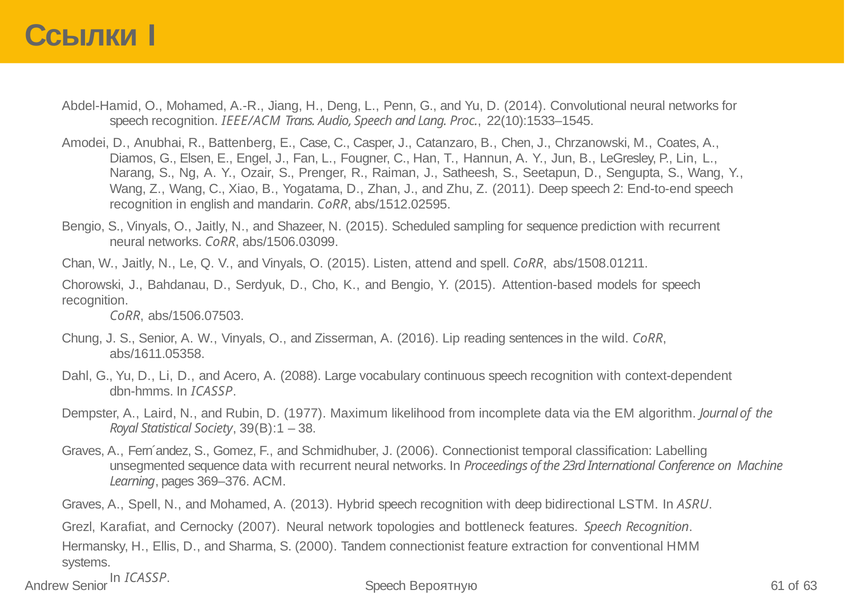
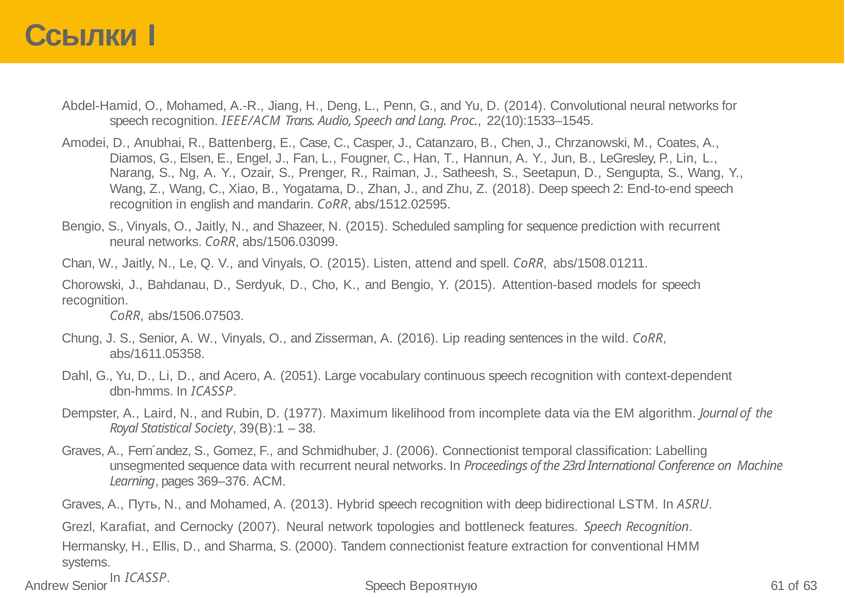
2011: 2011 -> 2018
2088: 2088 -> 2051
A Spell: Spell -> Путь
